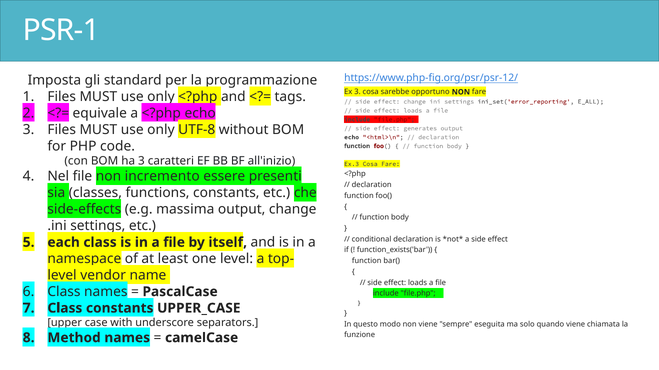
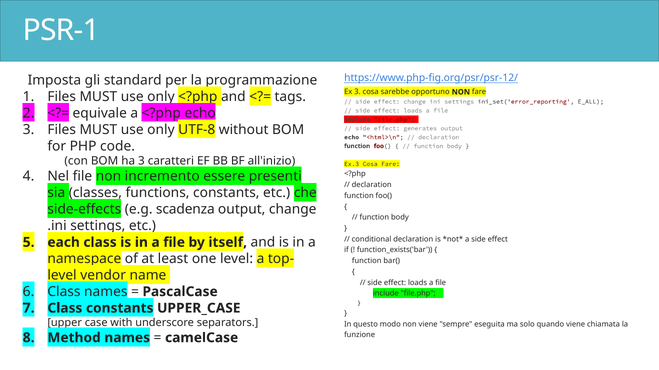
massima: massima -> scadenza
